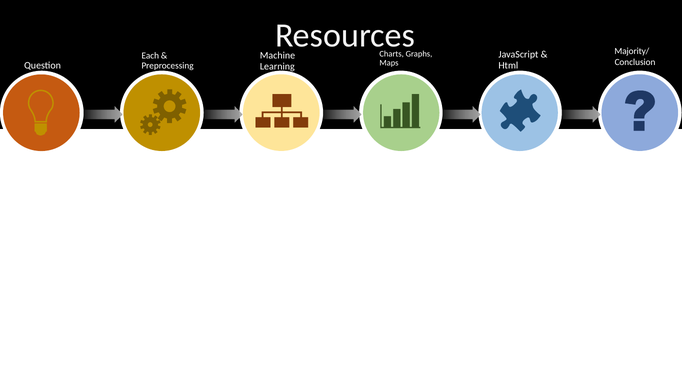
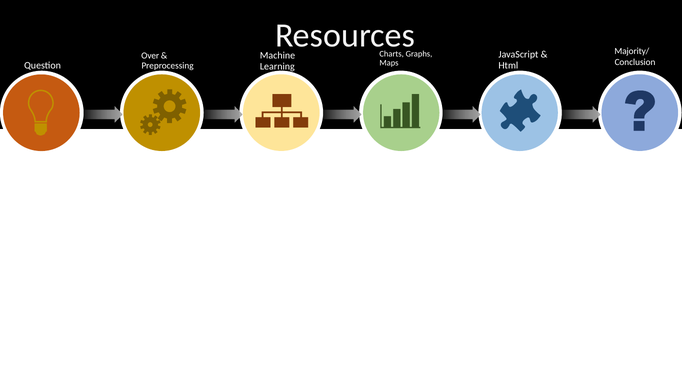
Each: Each -> Over
